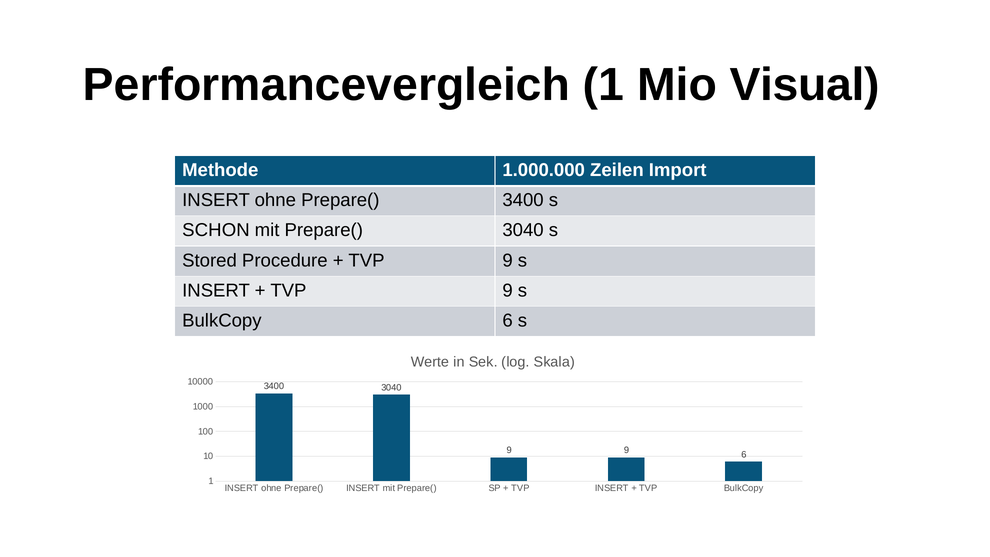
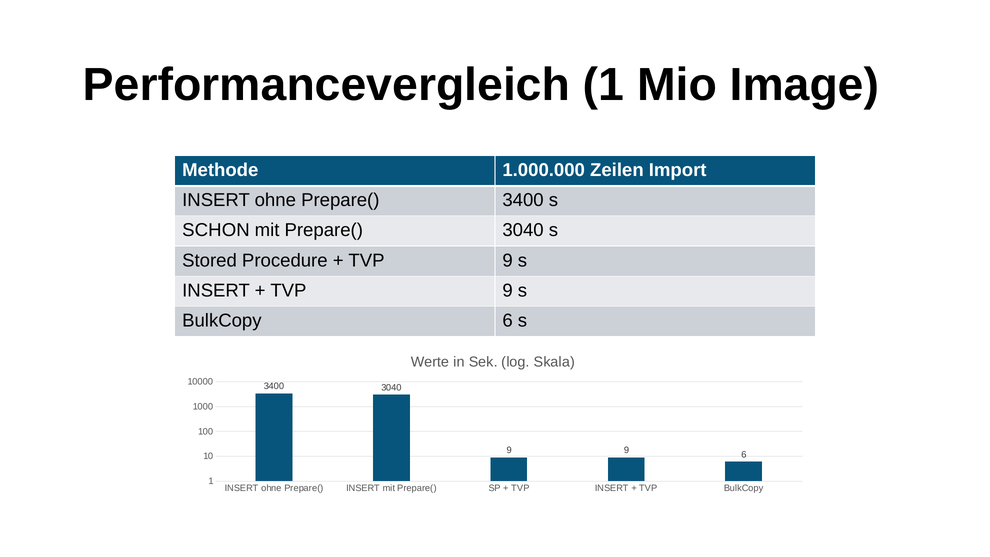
Visual: Visual -> Image
